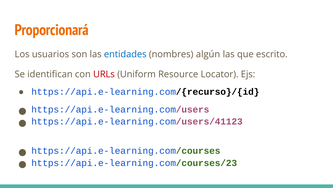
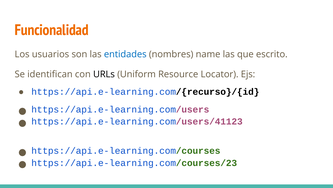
Proporcionará: Proporcionará -> Funcionalidad
algún: algún -> name
URLs colour: red -> black
